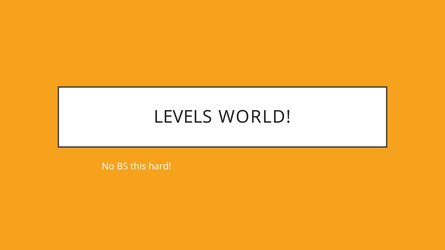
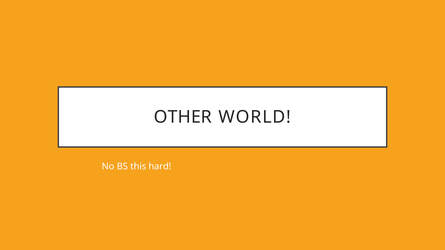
LEVELS: LEVELS -> OTHER
